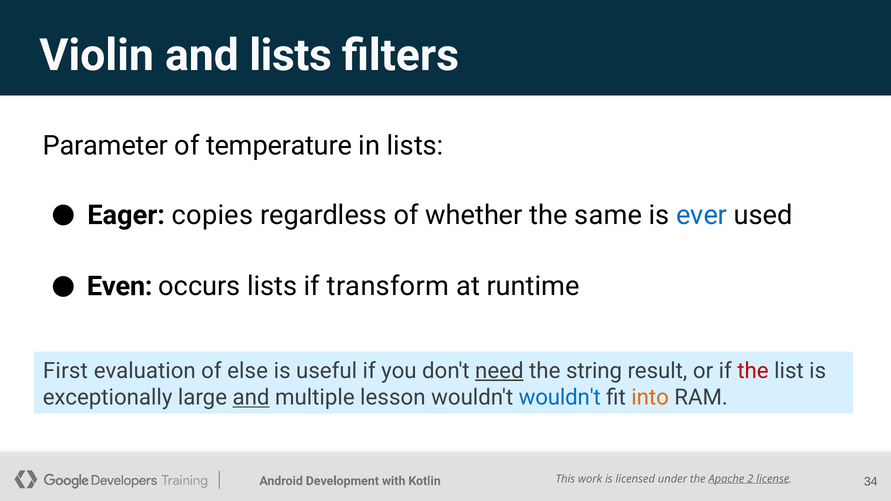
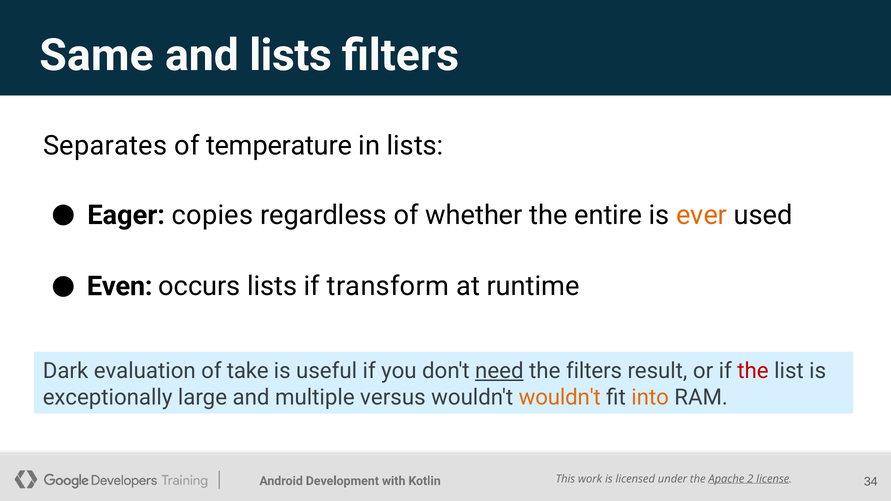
Violin: Violin -> Same
Parameter: Parameter -> Separates
same: same -> entire
ever colour: blue -> orange
First: First -> Dark
else: else -> take
the string: string -> filters
and at (251, 398) underline: present -> none
lesson: lesson -> versus
wouldn't at (560, 398) colour: blue -> orange
